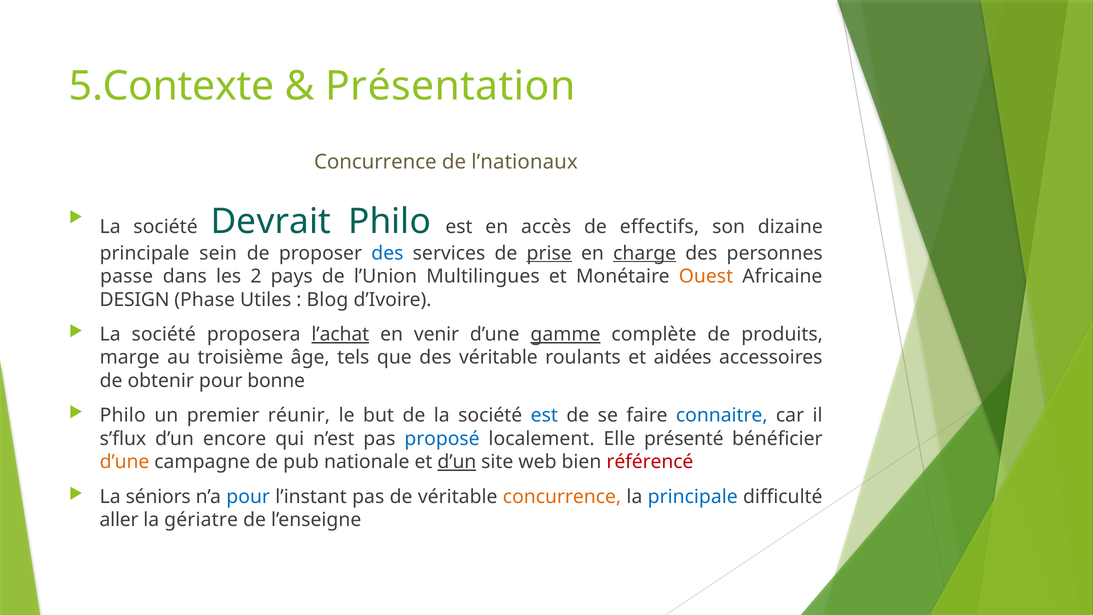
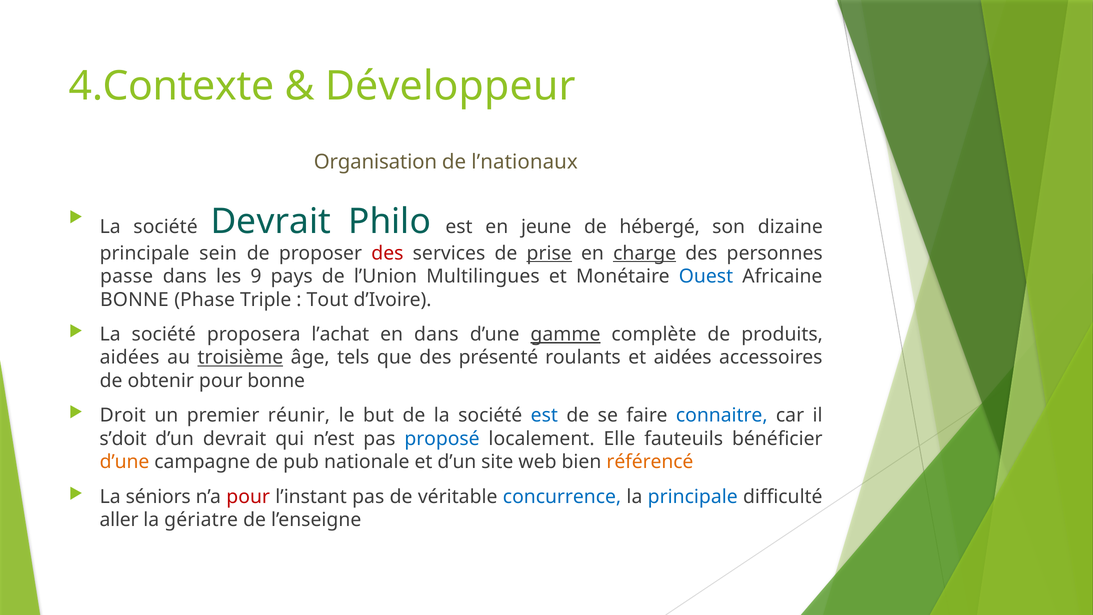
5.Contexte: 5.Contexte -> 4.Contexte
Présentation: Présentation -> Développeur
Concurrence at (375, 162): Concurrence -> Organisation
accès: accès -> jeune
effectifs: effectifs -> hébergé
des at (387, 253) colour: blue -> red
2: 2 -> 9
Ouest colour: orange -> blue
DESIGN at (135, 300): DESIGN -> BONNE
Utiles: Utiles -> Triple
Blog: Blog -> Tout
l’achat underline: present -> none
en venir: venir -> dans
marge at (130, 357): marge -> aidées
troisième underline: none -> present
des véritable: véritable -> présenté
Philo at (123, 415): Philo -> Droit
s’flux: s’flux -> s’doit
d’un encore: encore -> devrait
présenté: présenté -> fauteuils
d’un at (457, 462) underline: present -> none
référencé colour: red -> orange
pour at (248, 496) colour: blue -> red
concurrence at (562, 496) colour: orange -> blue
